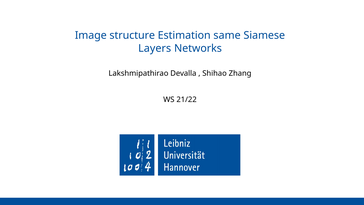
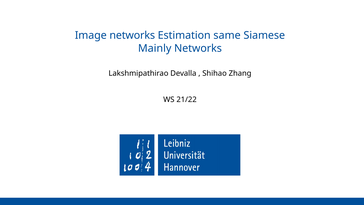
Image structure: structure -> networks
Layers: Layers -> Mainly
